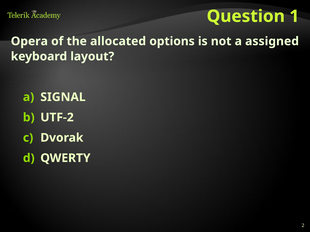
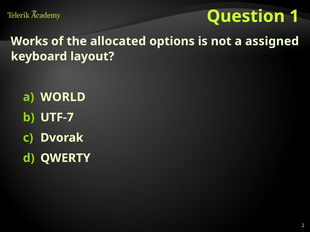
Opera: Opera -> Works
SIGNAL: SIGNAL -> WORLD
UTF-2: UTF-2 -> UTF-7
